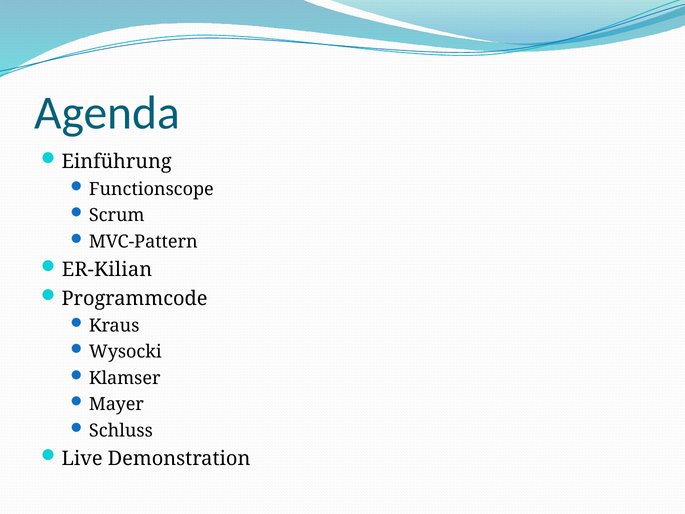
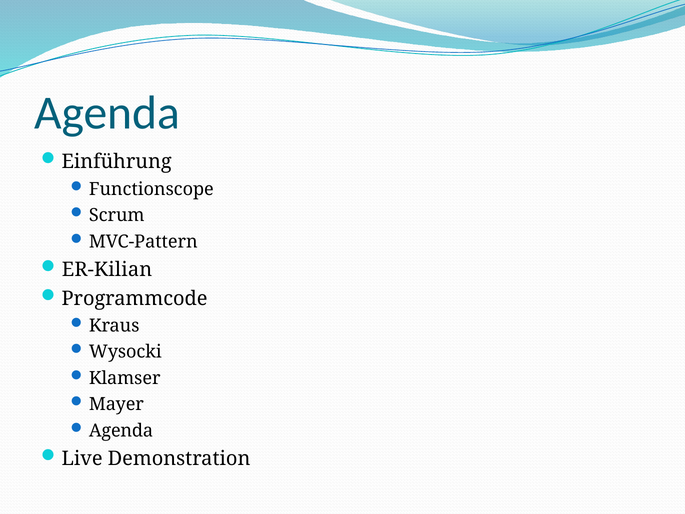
Schluss at (121, 430): Schluss -> Agenda
